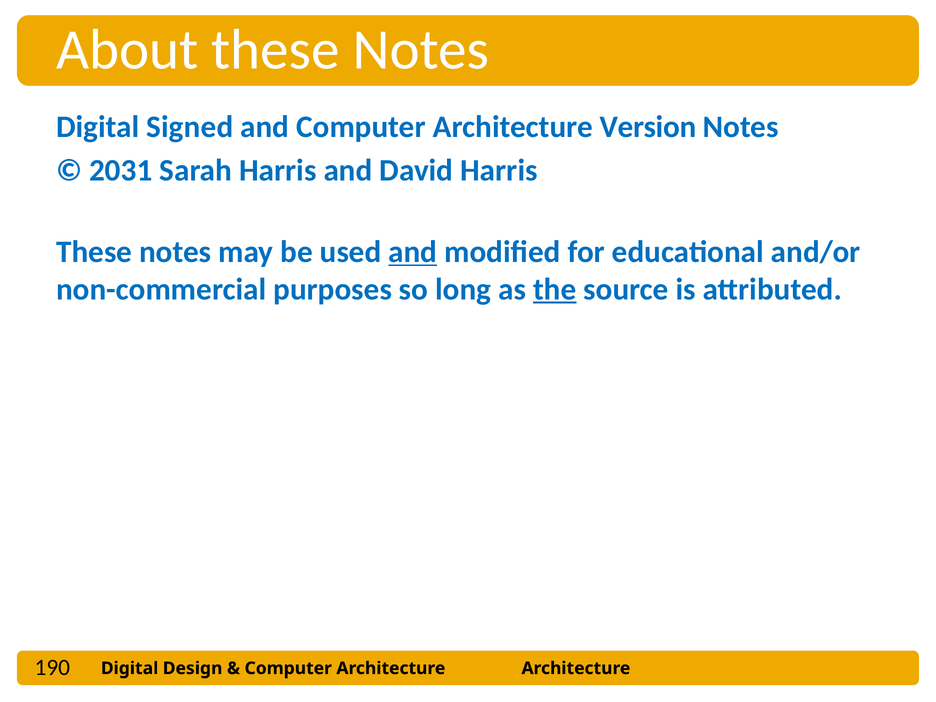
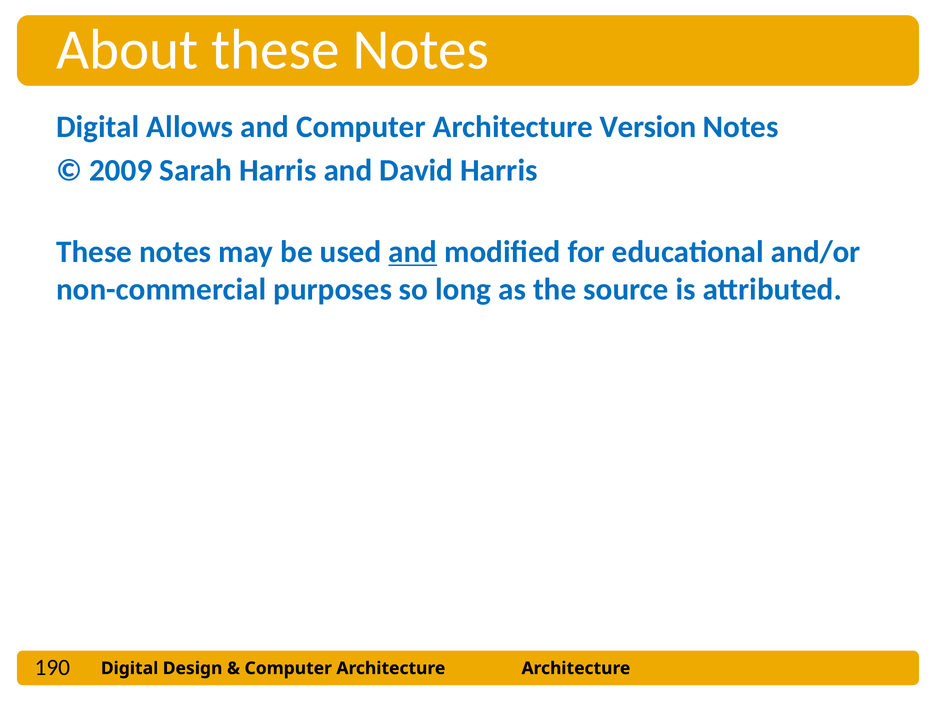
Signed: Signed -> Allows
2031: 2031 -> 2009
the underline: present -> none
